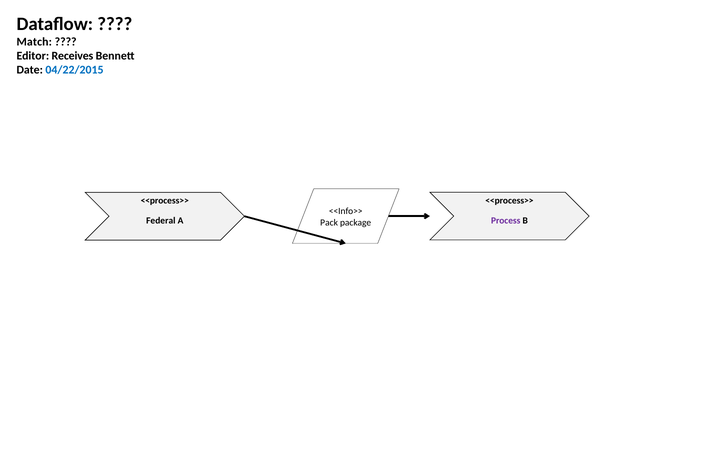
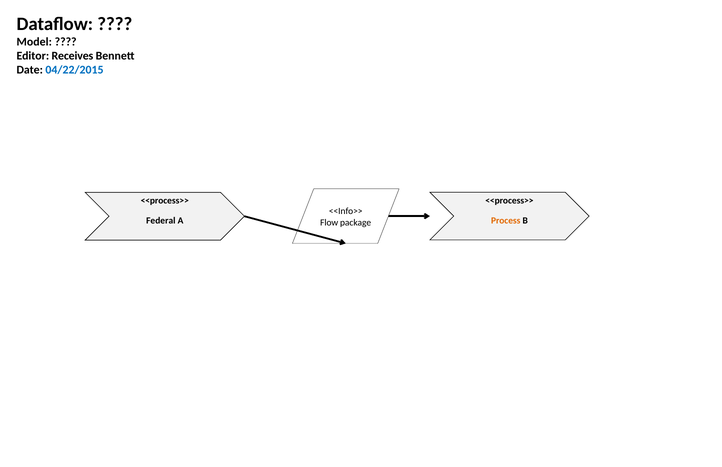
Match: Match -> Model
Process colour: purple -> orange
Pack: Pack -> Flow
